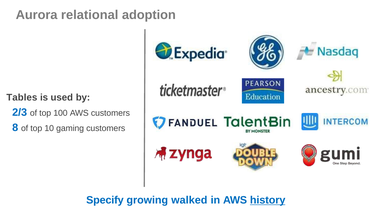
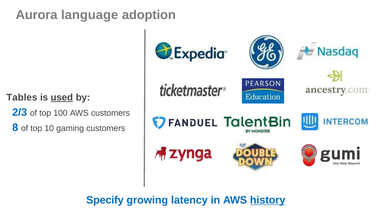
relational: relational -> language
used underline: none -> present
walked: walked -> latency
